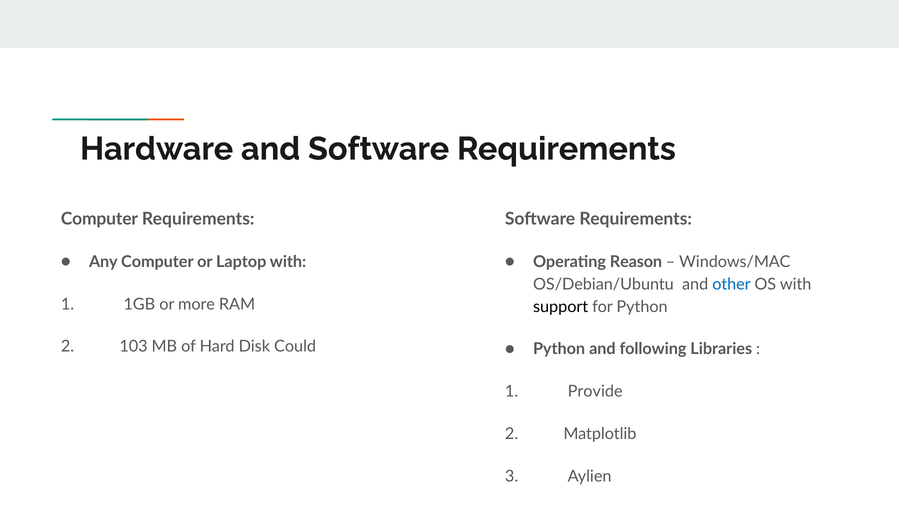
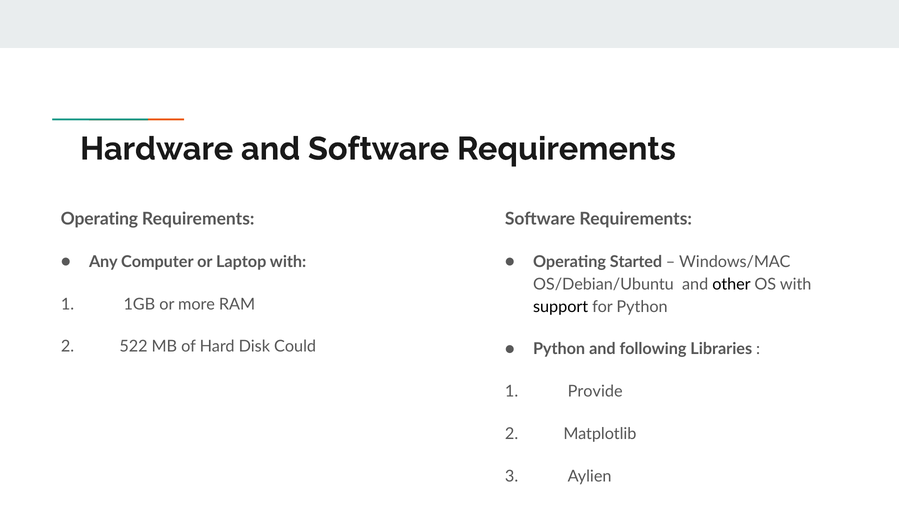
Computer at (99, 219): Computer -> Operating
Reason: Reason -> Started
other colour: blue -> black
103: 103 -> 522
